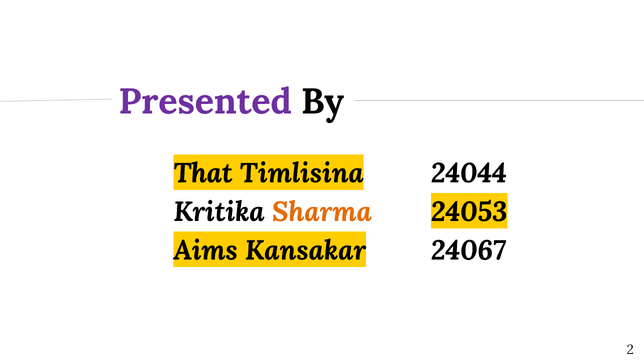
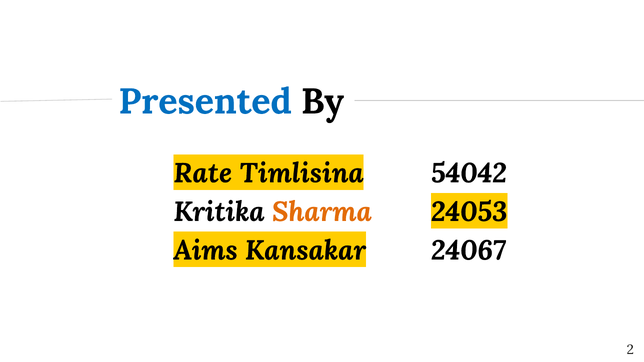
Presented colour: purple -> blue
That: That -> Rate
24044: 24044 -> 54042
